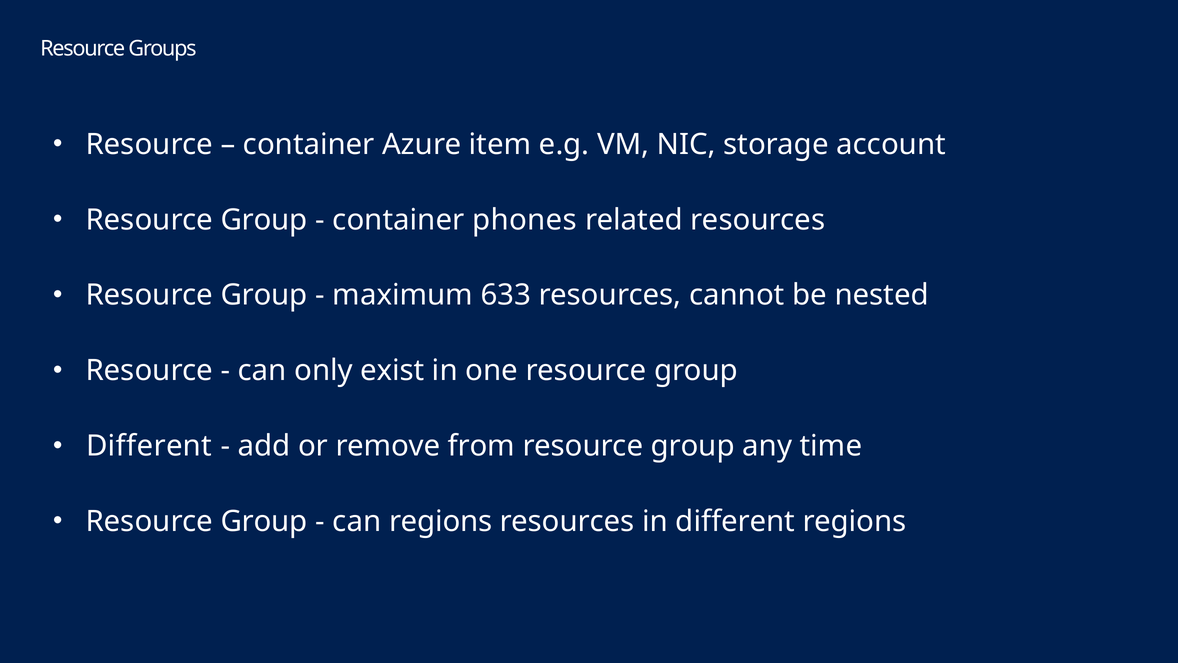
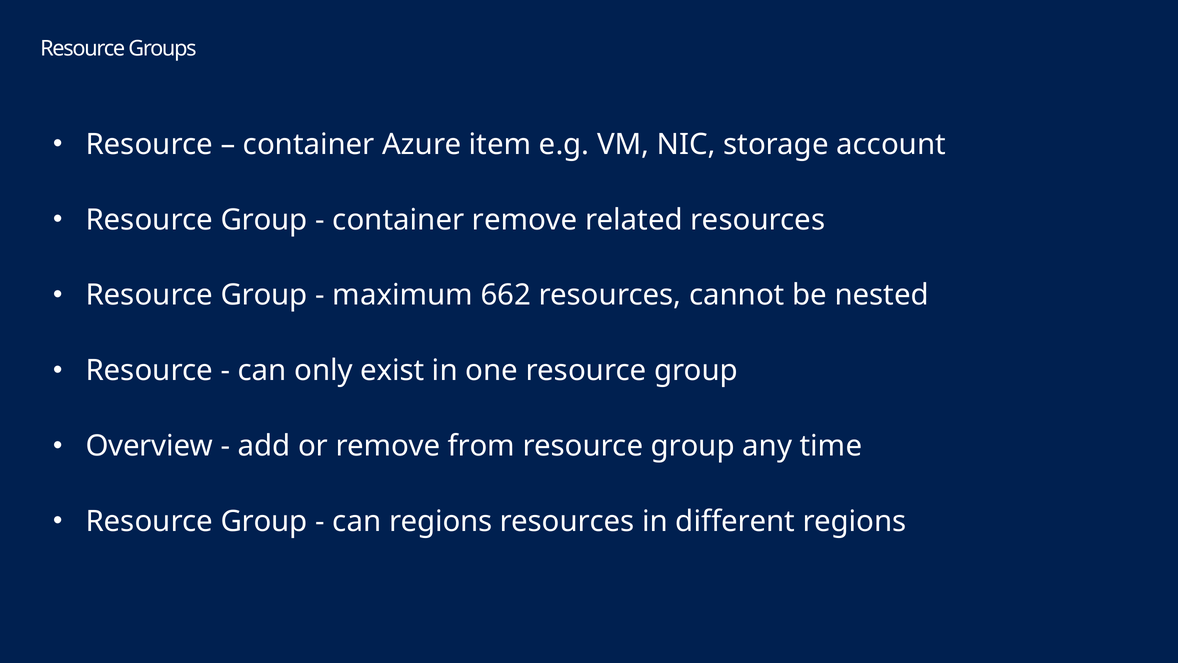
container phones: phones -> remove
633: 633 -> 662
Different at (149, 446): Different -> Overview
